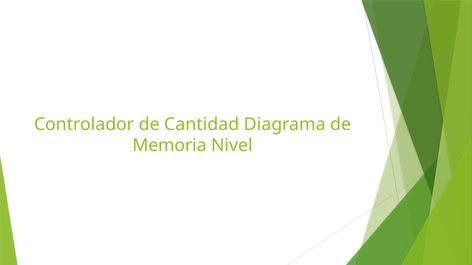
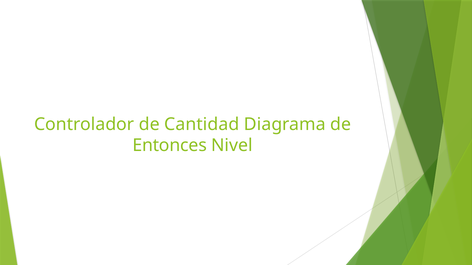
Memoria: Memoria -> Entonces
